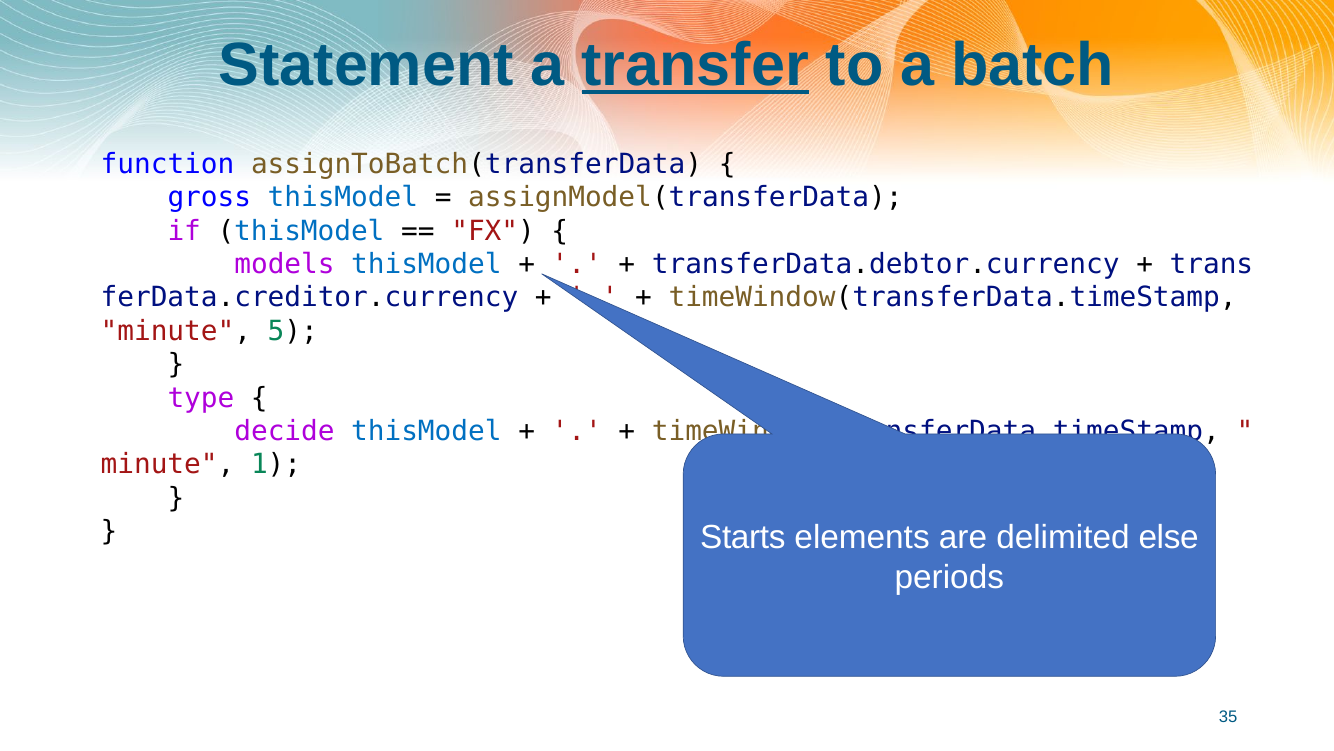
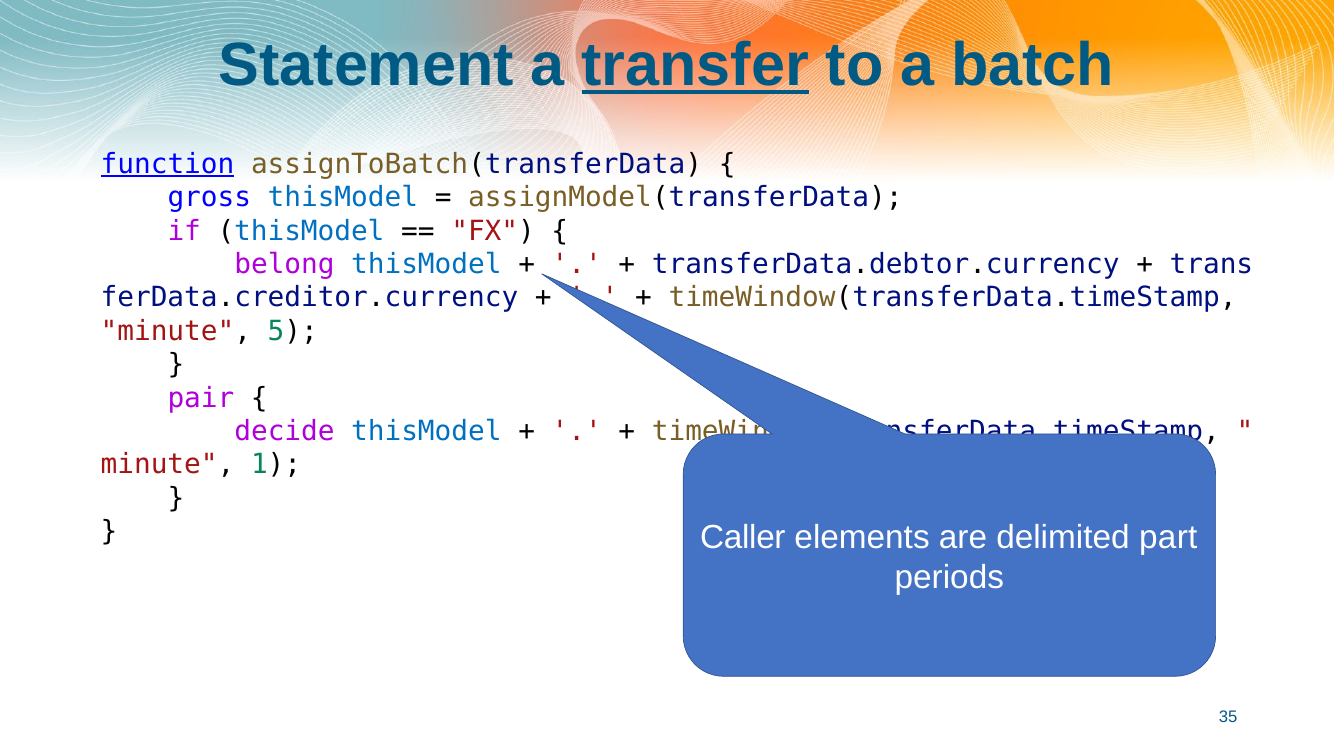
function underline: none -> present
models: models -> belong
type: type -> pair
Starts: Starts -> Caller
else: else -> part
